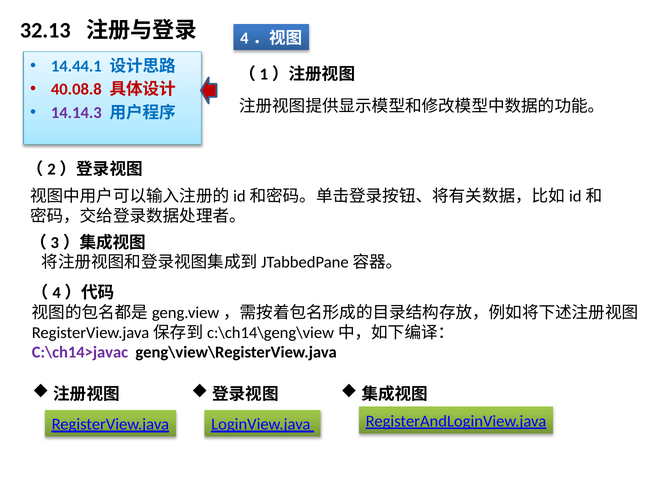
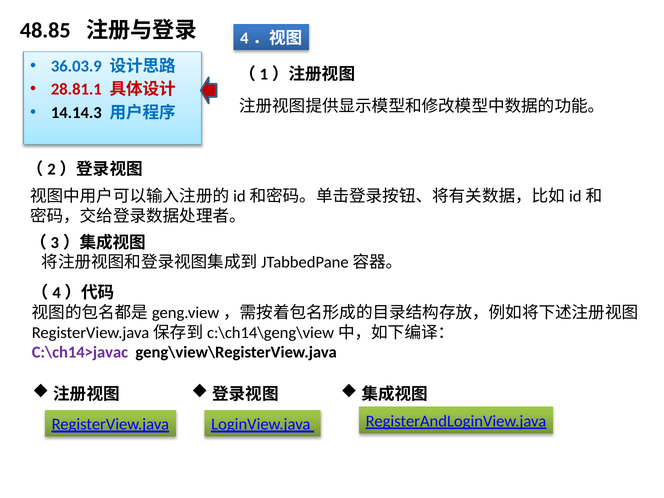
32.13: 32.13 -> 48.85
14.44.1: 14.44.1 -> 36.03.9
40.08.8: 40.08.8 -> 28.81.1
14.14.3 colour: purple -> black
